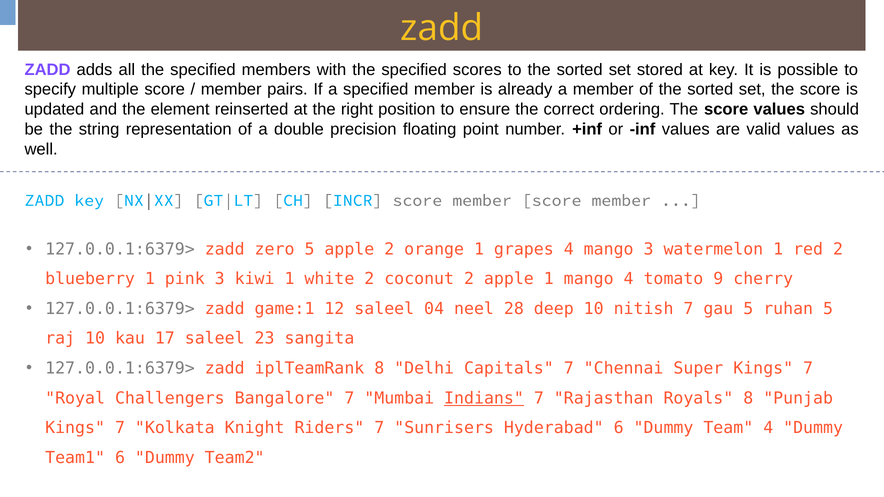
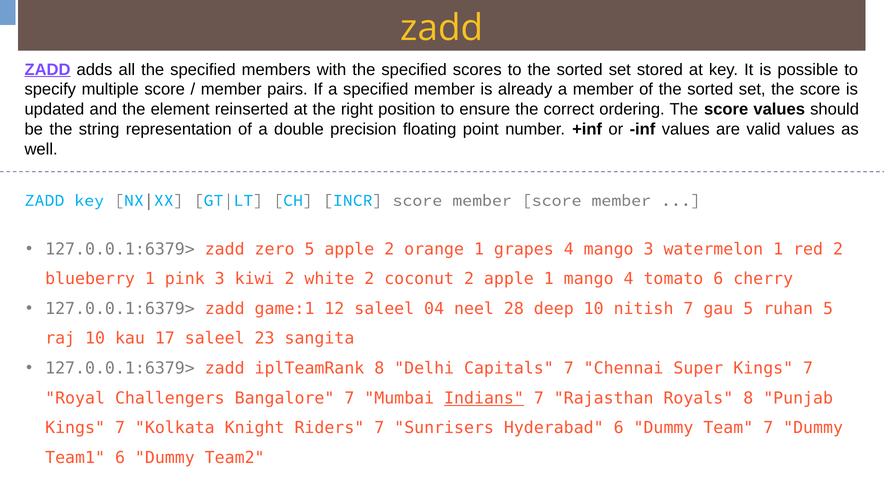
ZADD at (48, 70) underline: none -> present
kiwi 1: 1 -> 2
tomato 9: 9 -> 6
Team 4: 4 -> 7
